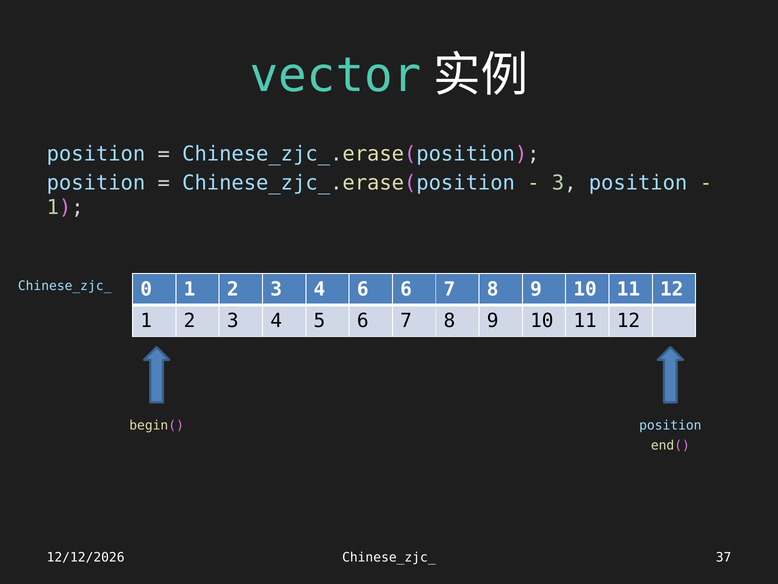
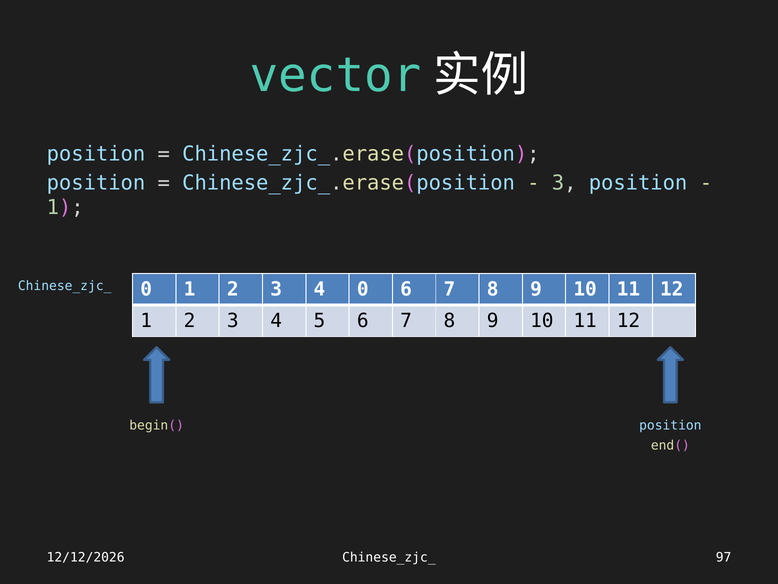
4 6: 6 -> 0
37: 37 -> 97
